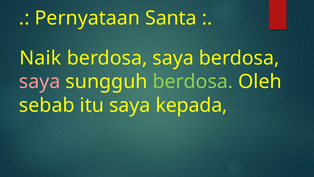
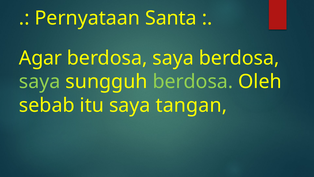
Naik: Naik -> Agar
saya at (40, 82) colour: pink -> light green
kepada: kepada -> tangan
